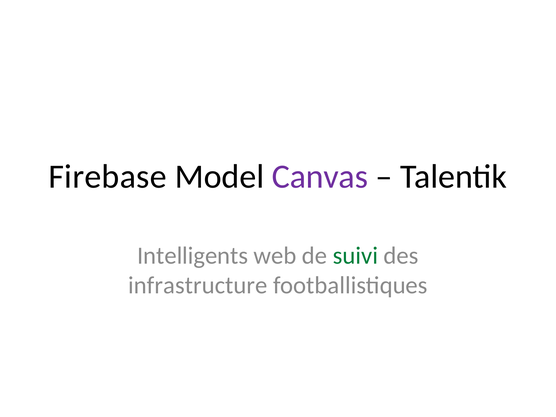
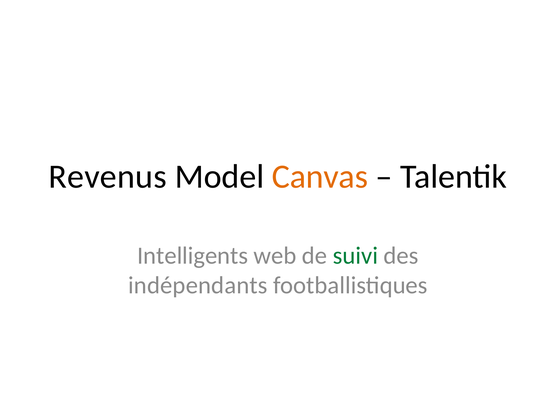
Firebase: Firebase -> Revenus
Canvas colour: purple -> orange
infrastructure: infrastructure -> indépendants
